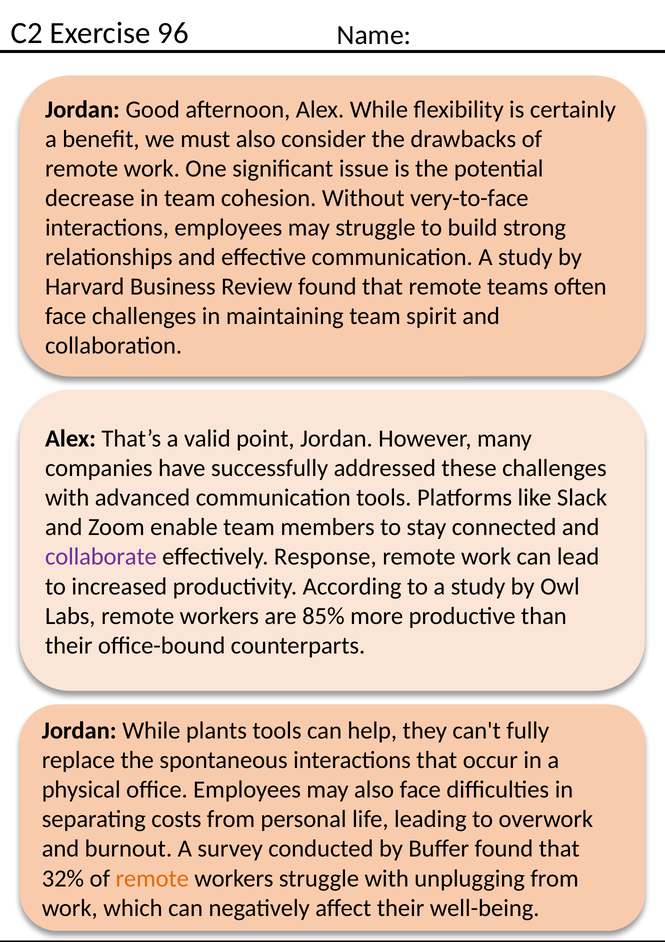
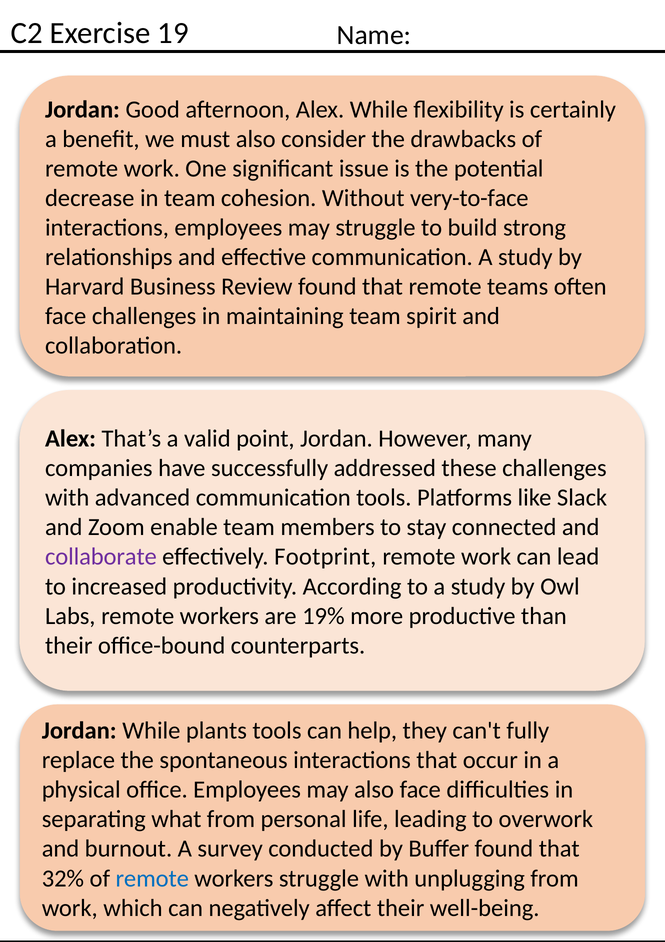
96: 96 -> 19
Response: Response -> Footprint
85%: 85% -> 19%
costs: costs -> what
remote at (152, 878) colour: orange -> blue
